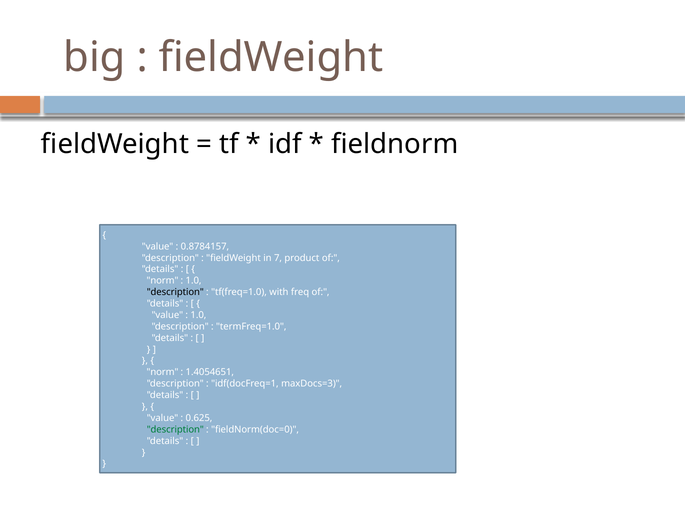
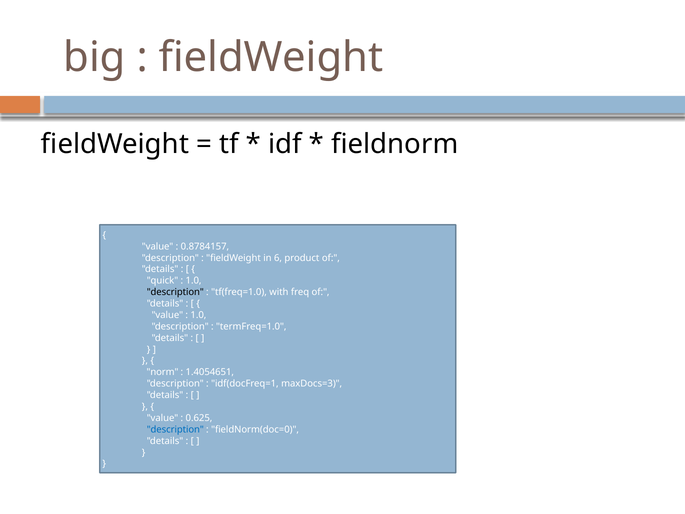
7: 7 -> 6
norm at (163, 281): norm -> quick
description at (175, 429) colour: green -> blue
